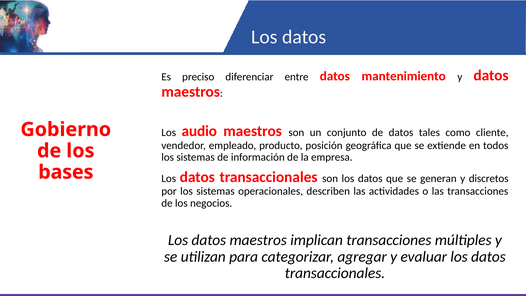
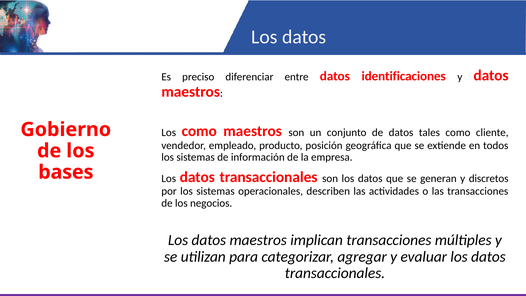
mantenimiento: mantenimiento -> identificaciones
Los audio: audio -> como
